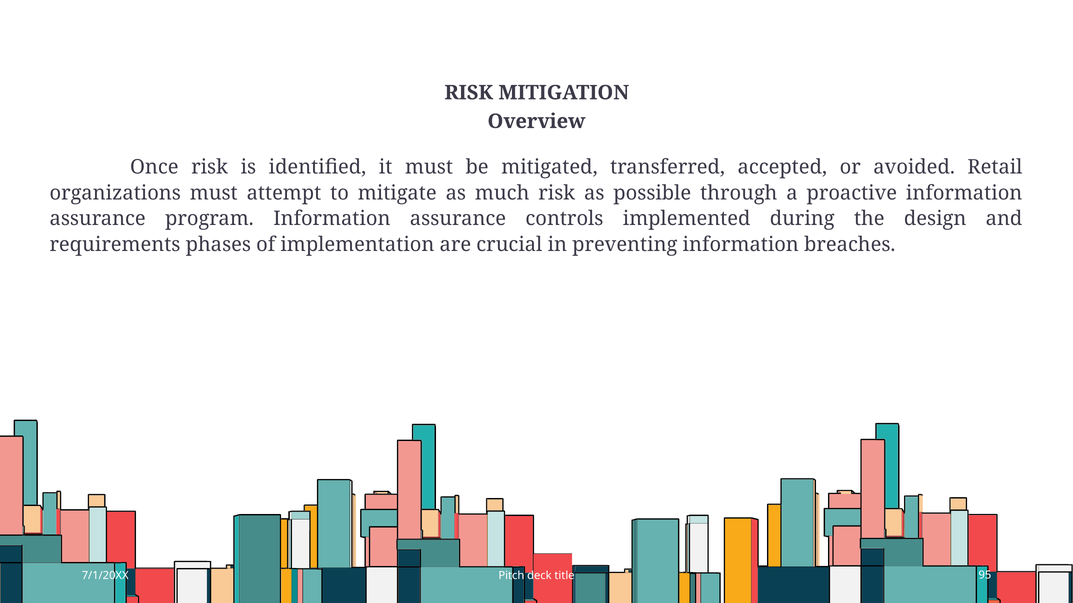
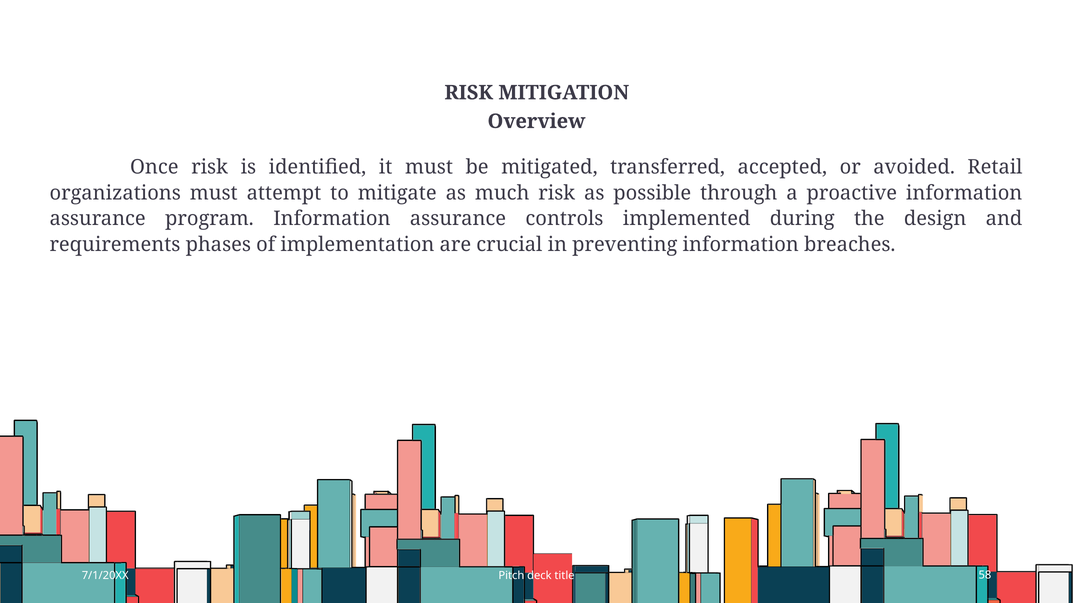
95: 95 -> 58
